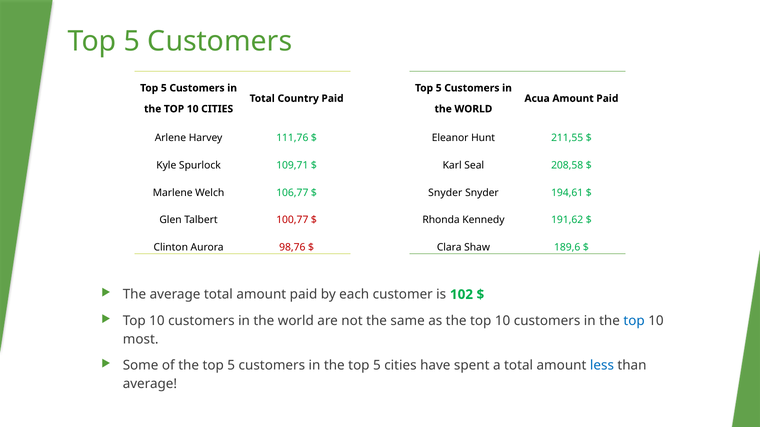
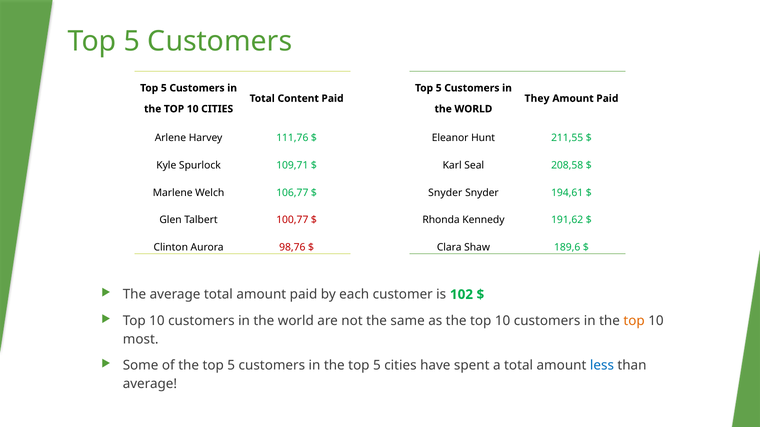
Country: Country -> Content
Acua: Acua -> They
top at (634, 321) colour: blue -> orange
